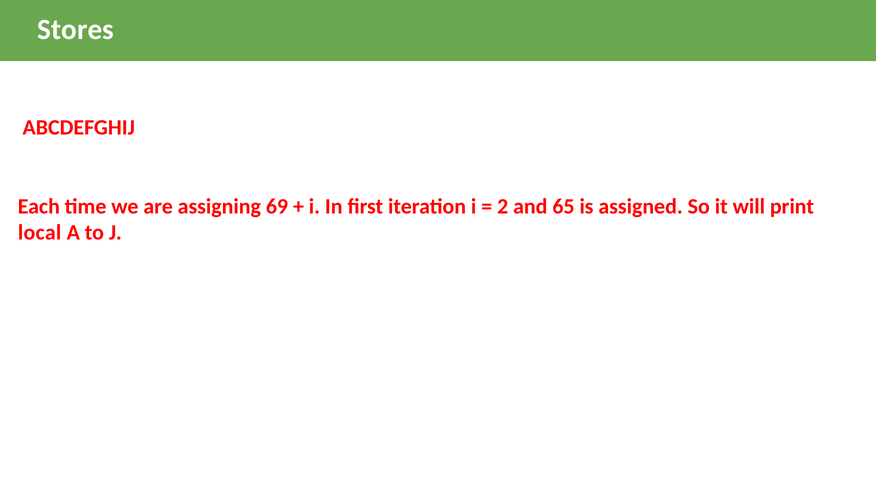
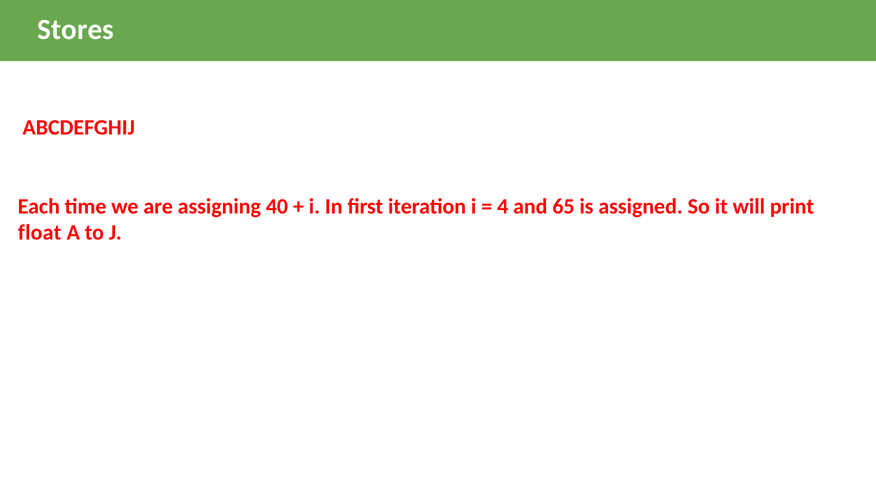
69: 69 -> 40
2: 2 -> 4
local: local -> float
